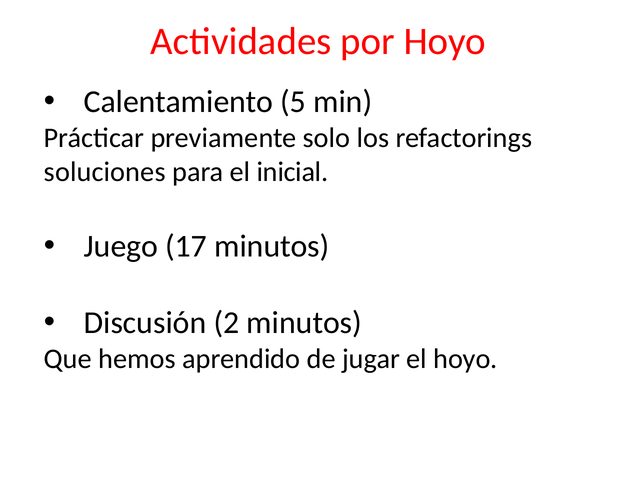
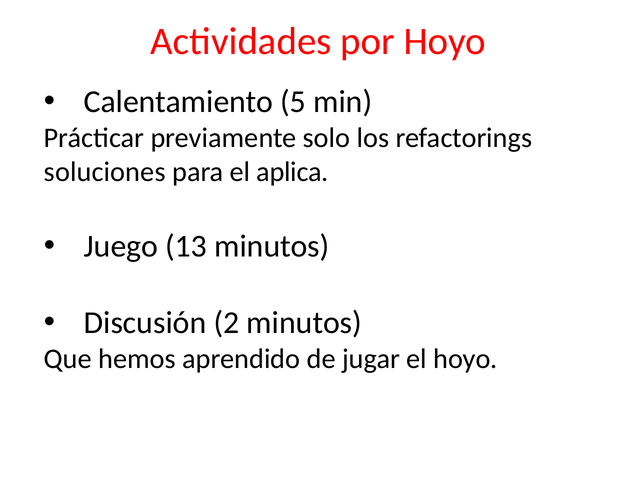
inicial: inicial -> aplica
17: 17 -> 13
